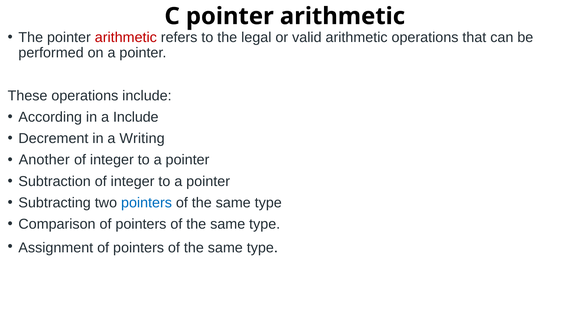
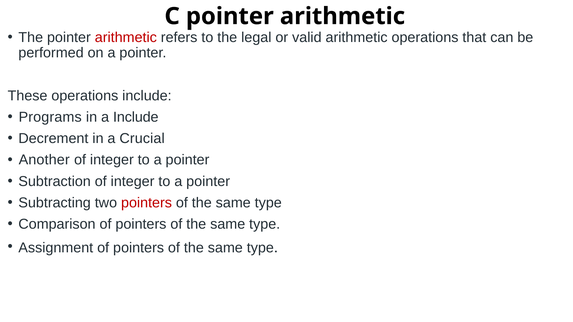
According: According -> Programs
Writing: Writing -> Crucial
pointers at (147, 203) colour: blue -> red
